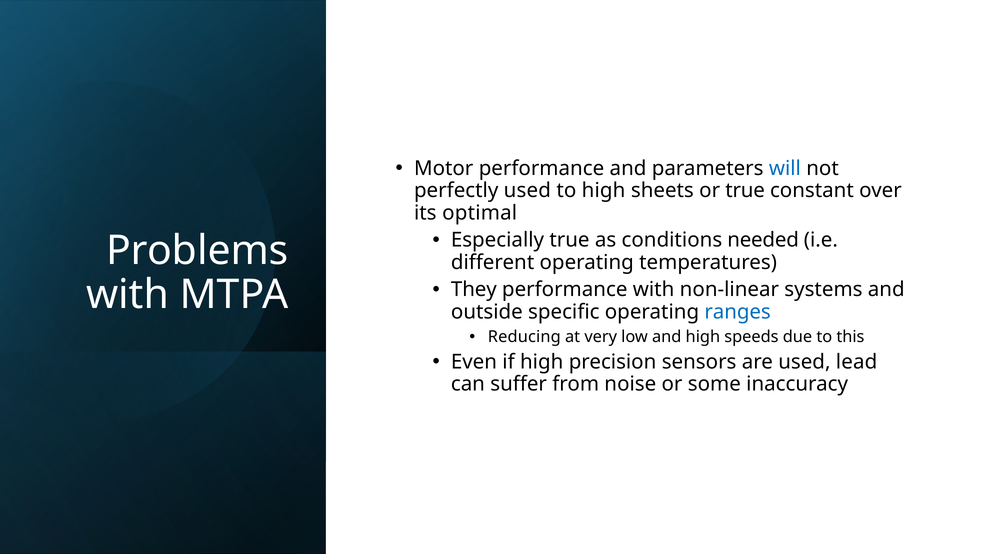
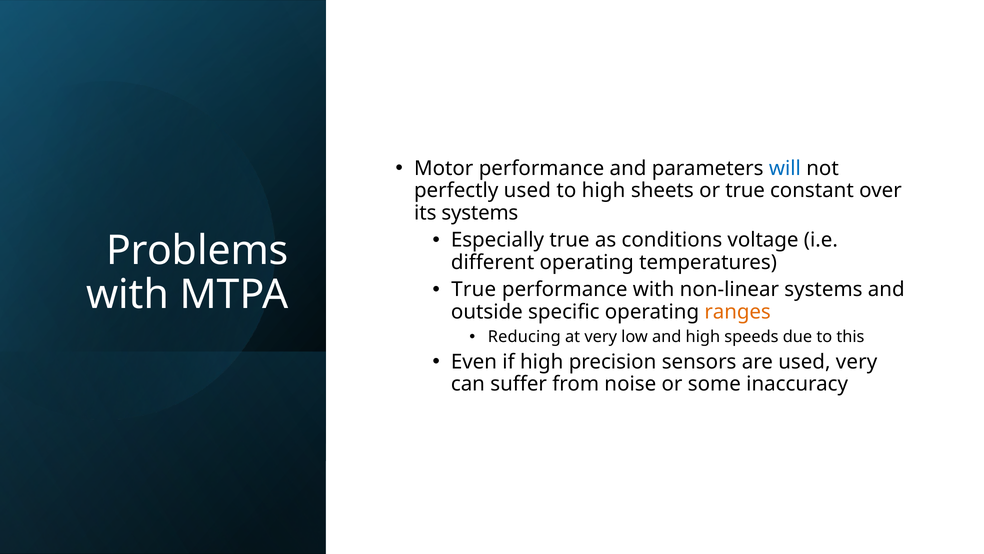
its optimal: optimal -> systems
needed: needed -> voltage
They at (474, 289): They -> True
ranges colour: blue -> orange
used lead: lead -> very
